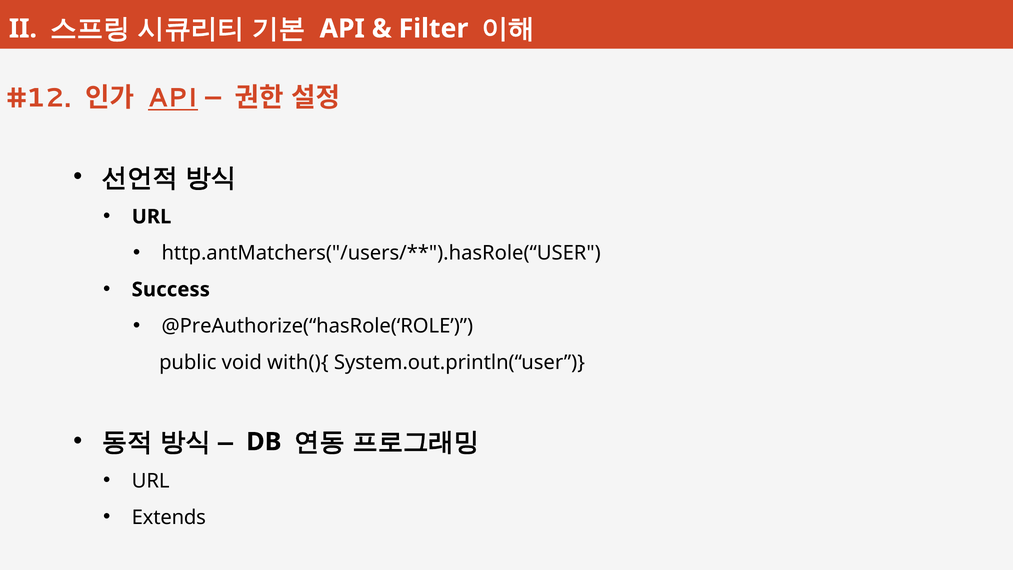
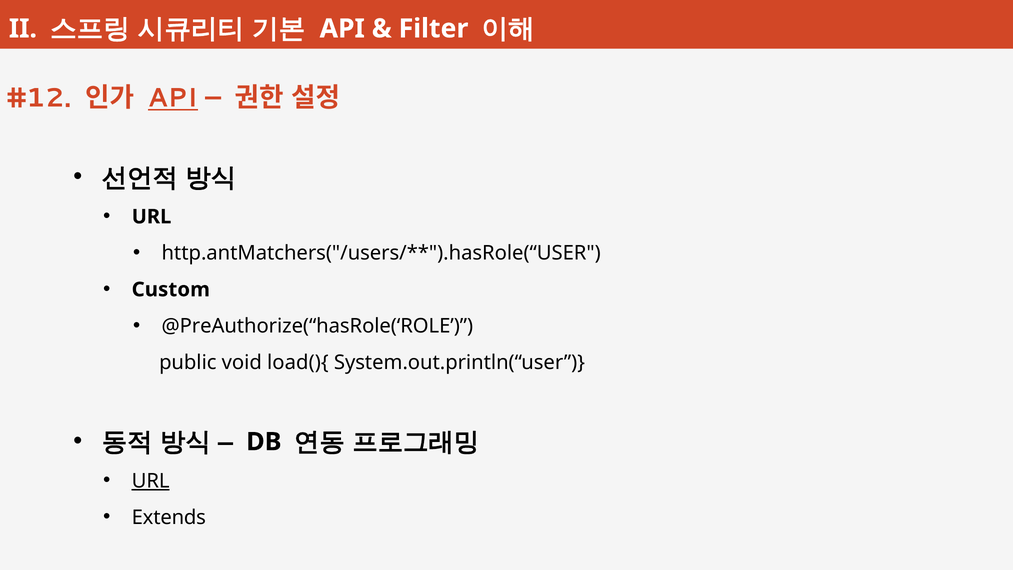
Success: Success -> Custom
with(){: with(){ -> load(){
URL at (151, 481) underline: none -> present
